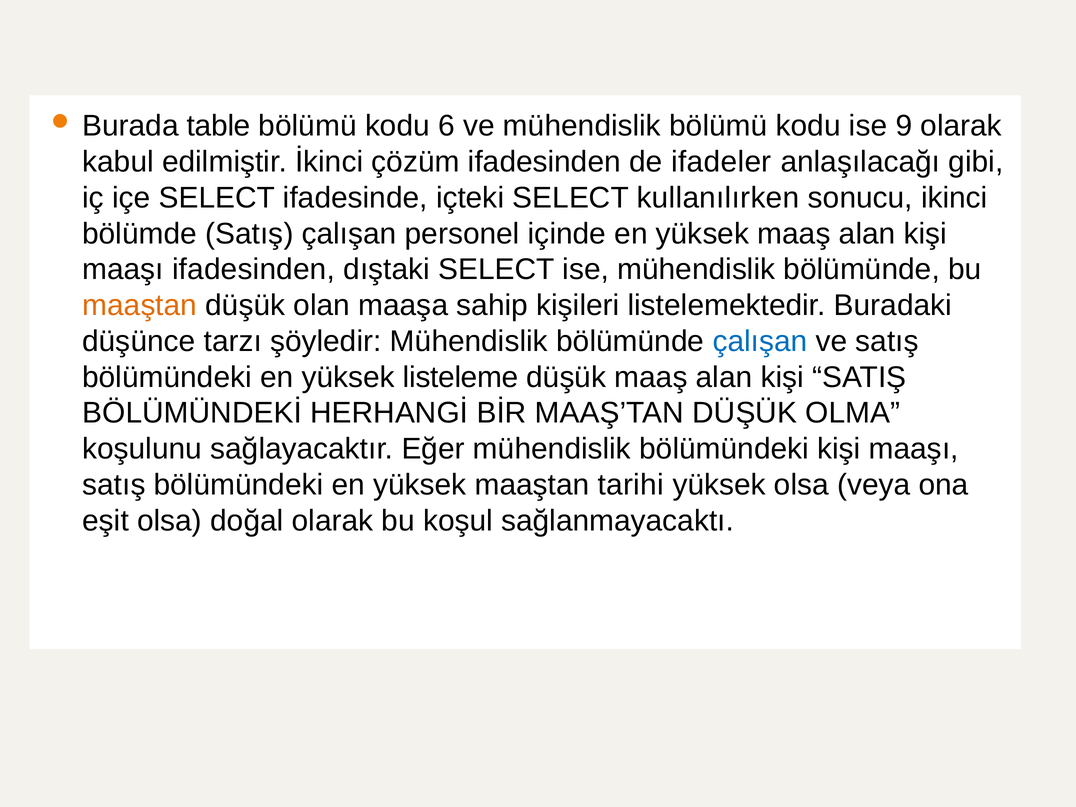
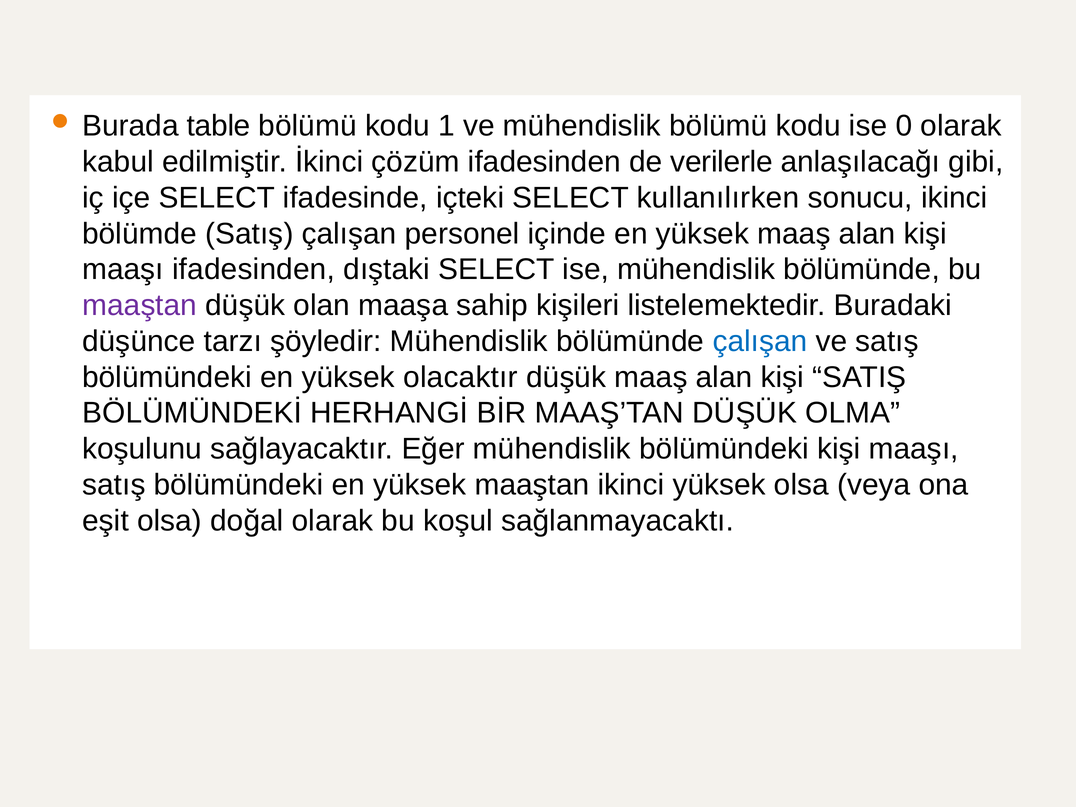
6: 6 -> 1
9: 9 -> 0
ifadeler: ifadeler -> verilerle
maaştan at (140, 305) colour: orange -> purple
listeleme: listeleme -> olacaktır
maaştan tarihi: tarihi -> ikinci
